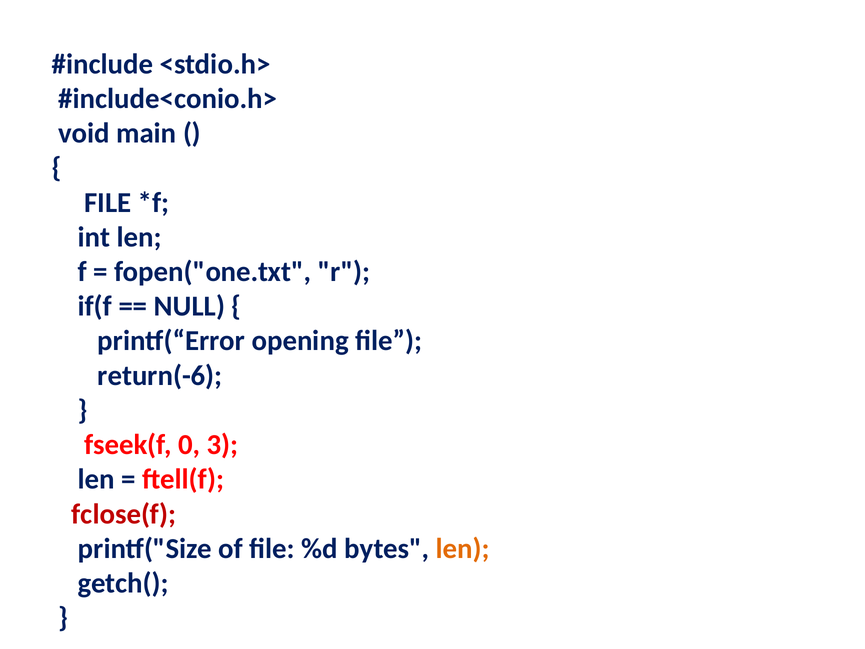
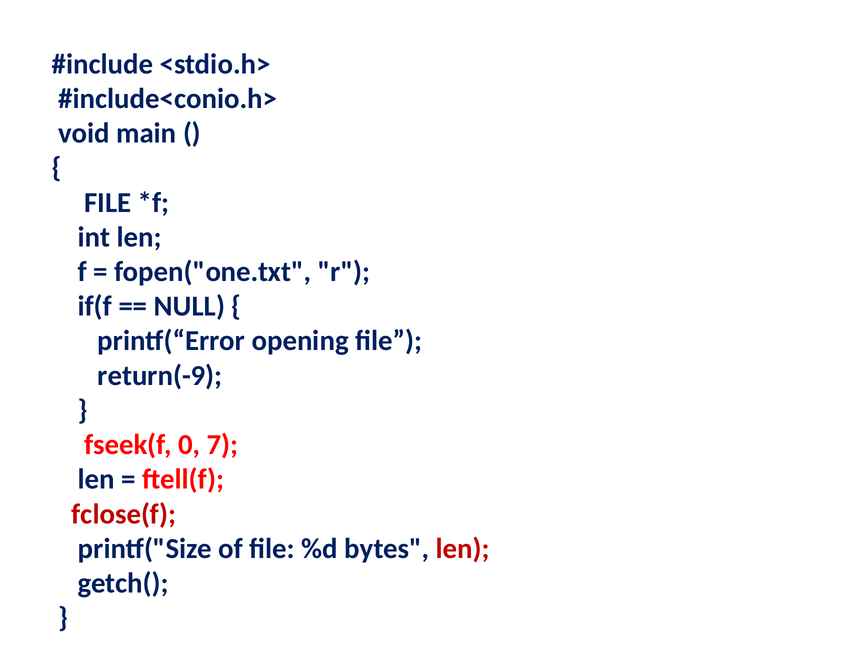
return(-6: return(-6 -> return(-9
3: 3 -> 7
len at (463, 548) colour: orange -> red
